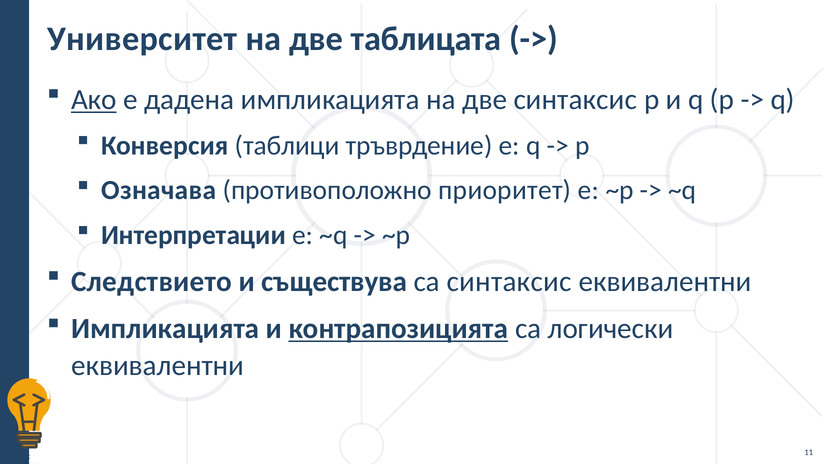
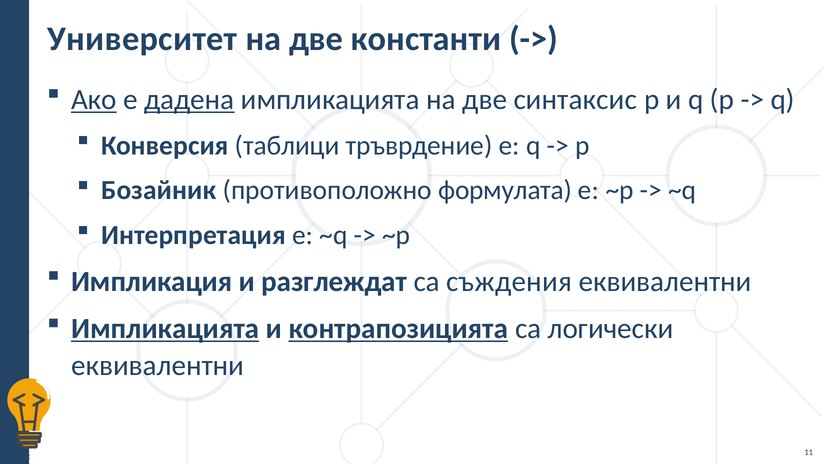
таблицата: таблицата -> константи
дадена underline: none -> present
Означава: Означава -> Бозайник
приоритет: приоритет -> формулата
Интерпретации: Интерпретации -> Интерпретация
Следствието: Следствието -> Импликация
съществува: съществува -> разглеждат
са синтаксис: синтаксис -> съждения
Импликацията at (165, 328) underline: none -> present
